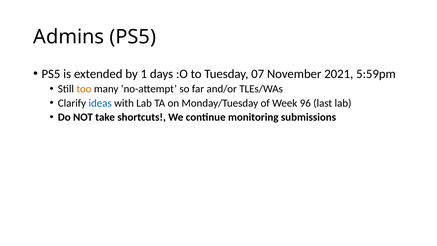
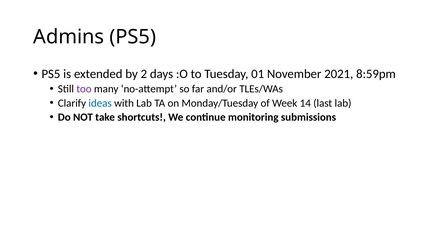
1: 1 -> 2
07: 07 -> 01
5:59pm: 5:59pm -> 8:59pm
too colour: orange -> purple
96: 96 -> 14
